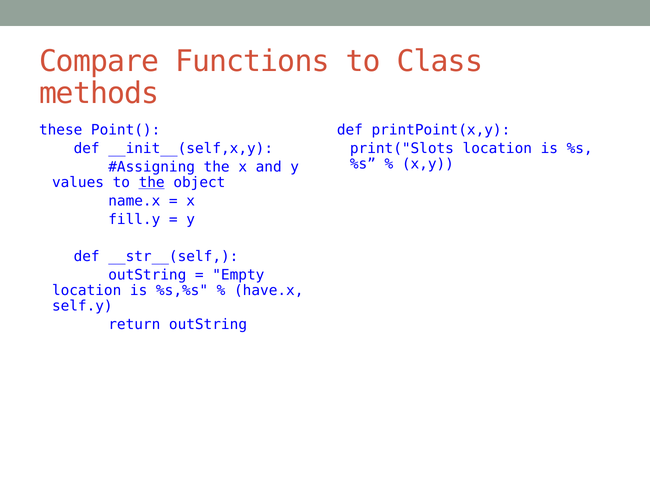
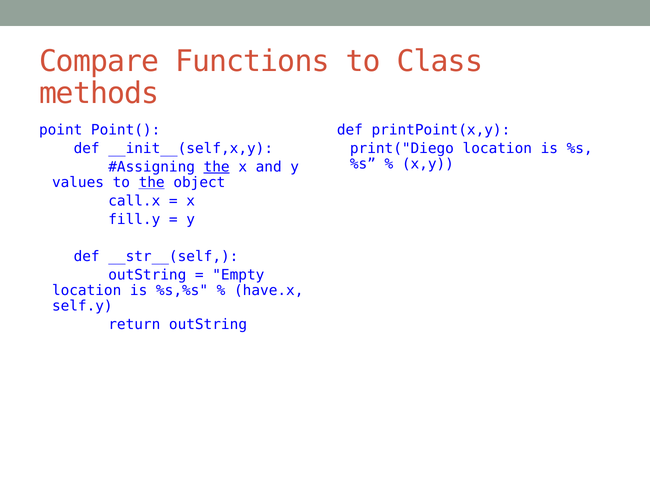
these: these -> point
print("Slots: print("Slots -> print("Diego
the at (217, 167) underline: none -> present
name.x: name.x -> call.x
